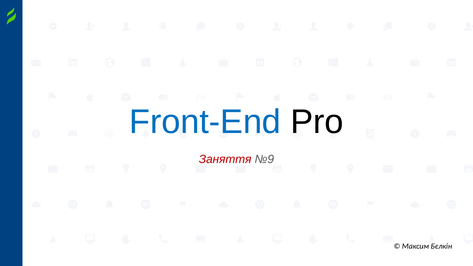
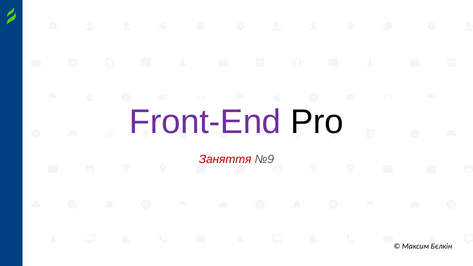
Front-End colour: blue -> purple
